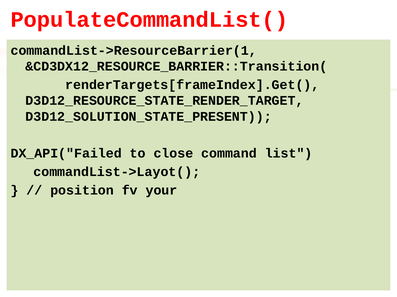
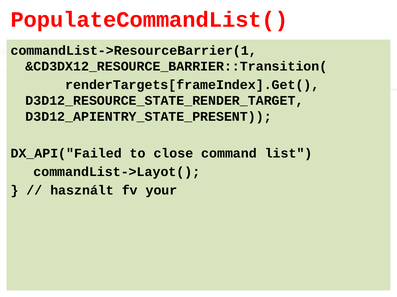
D3D12_SOLUTION_STATE_PRESENT: D3D12_SOLUTION_STATE_PRESENT -> D3D12_APIENTRY_STATE_PRESENT
position: position -> használt
